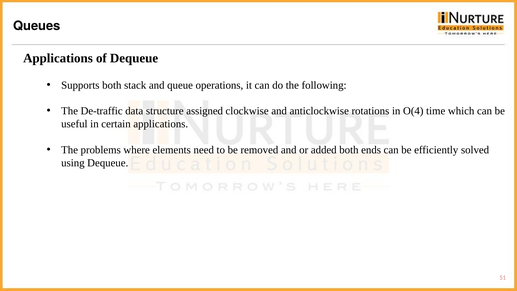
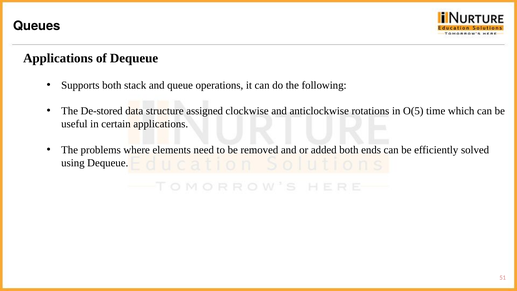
De-traffic: De-traffic -> De-stored
O(4: O(4 -> O(5
